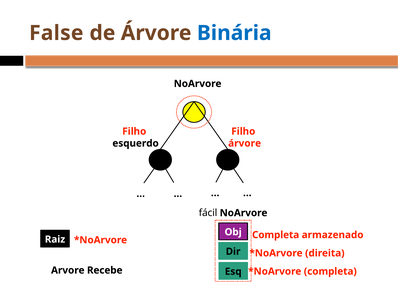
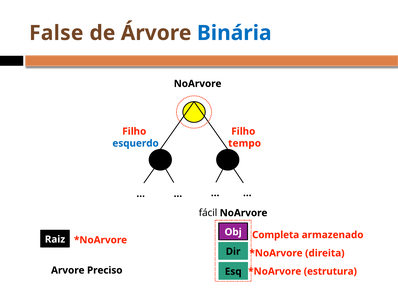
esquerdo colour: black -> blue
árvore at (245, 143): árvore -> tempo
Recebe: Recebe -> Preciso
completa at (330, 271): completa -> estrutura
